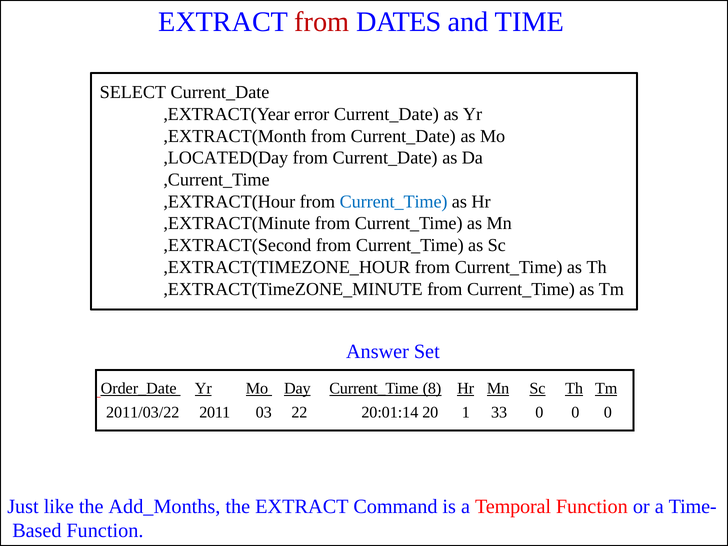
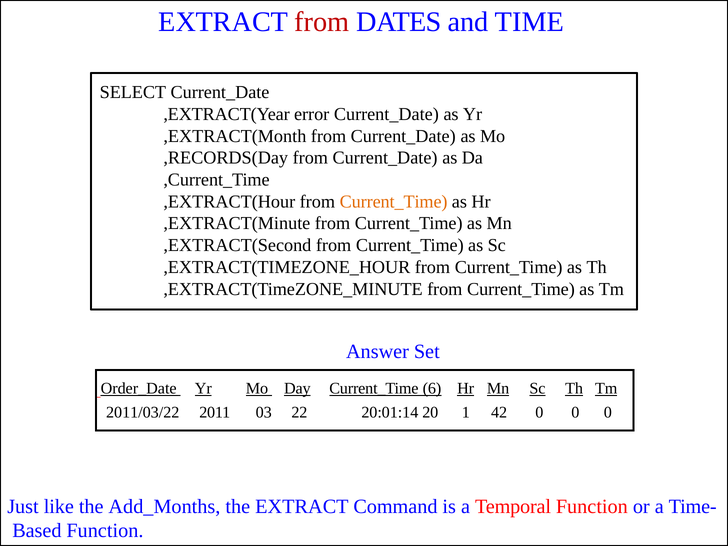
,LOCATED(Day: ,LOCATED(Day -> ,RECORDS(Day
Current_Time at (394, 202) colour: blue -> orange
8: 8 -> 6
33: 33 -> 42
